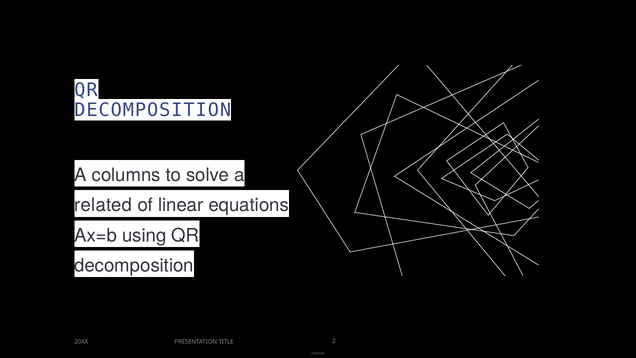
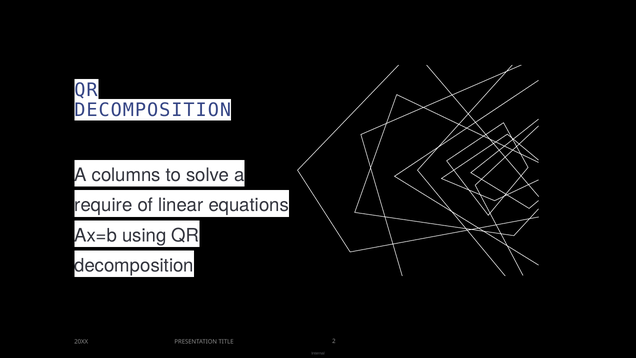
related: related -> require
